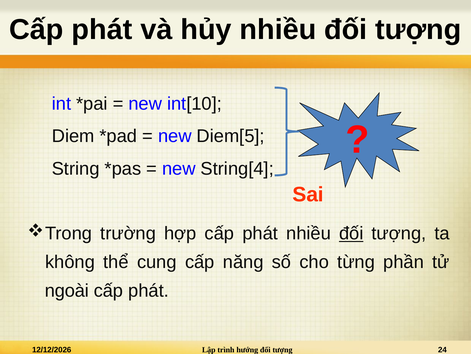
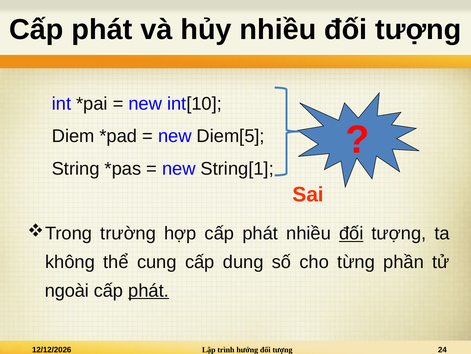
String[4: String[4 -> String[1
năng: năng -> dung
phát at (149, 290) underline: none -> present
